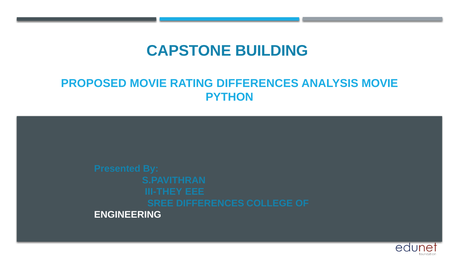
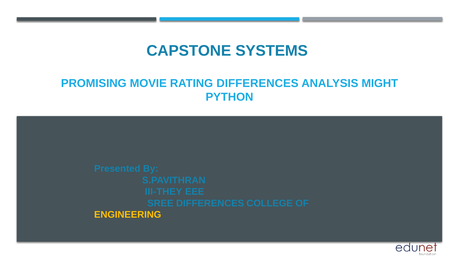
BUILDING: BUILDING -> SYSTEMS
PROPOSED: PROPOSED -> PROMISING
ANALYSIS MOVIE: MOVIE -> MIGHT
ENGINEERING colour: white -> yellow
